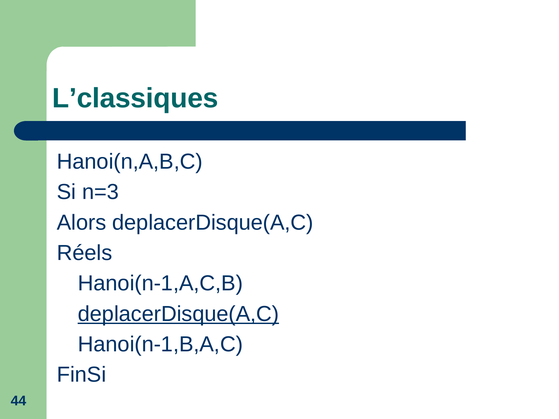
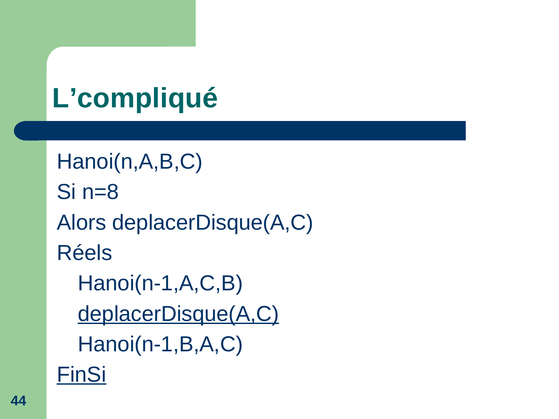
L’classiques: L’classiques -> L’compliqué
n=3: n=3 -> n=8
FinSi underline: none -> present
